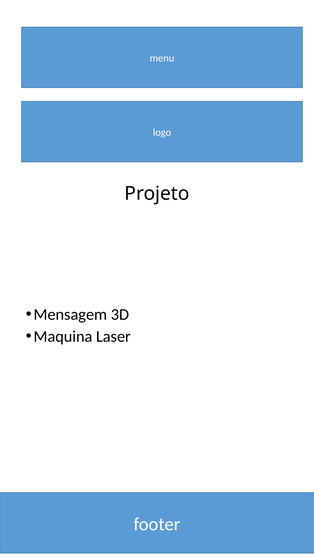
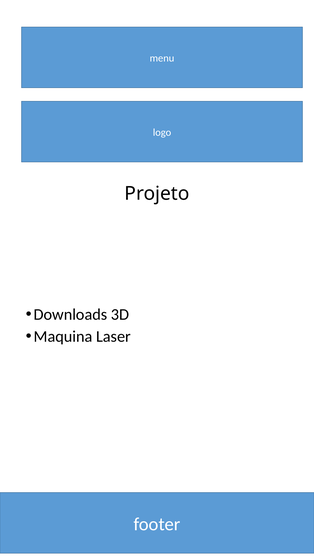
Mensagem: Mensagem -> Downloads
